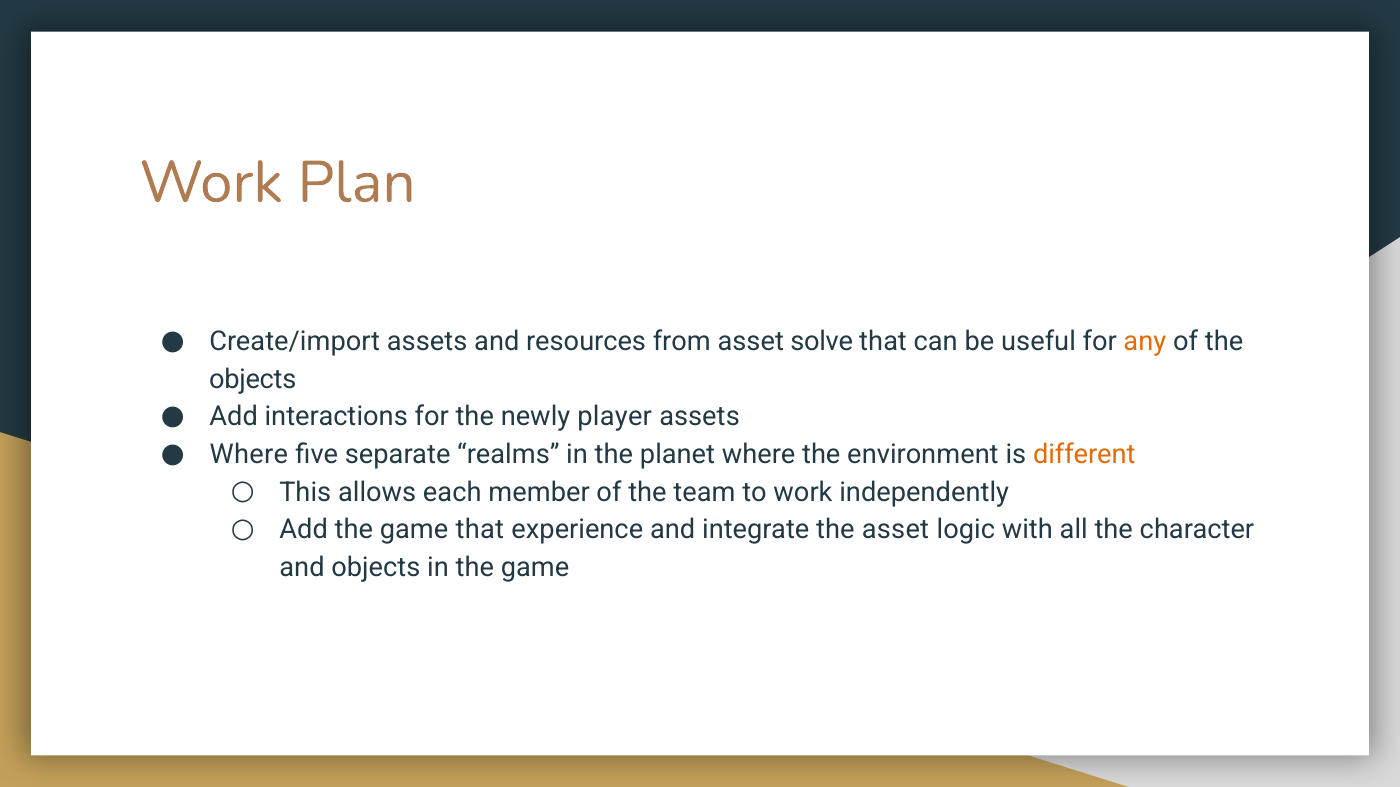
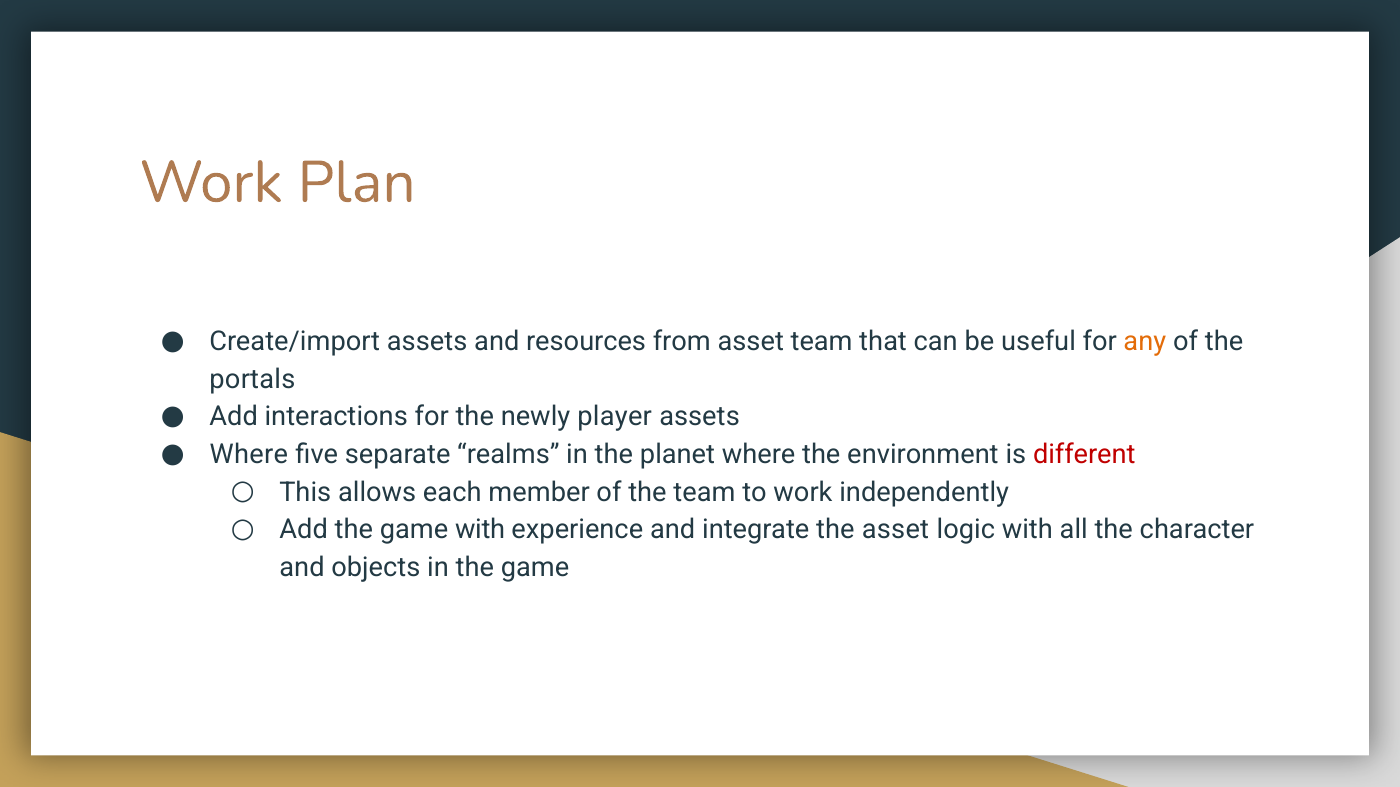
asset solve: solve -> team
objects at (253, 380): objects -> portals
different colour: orange -> red
game that: that -> with
